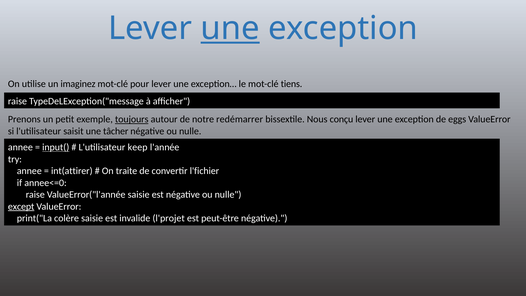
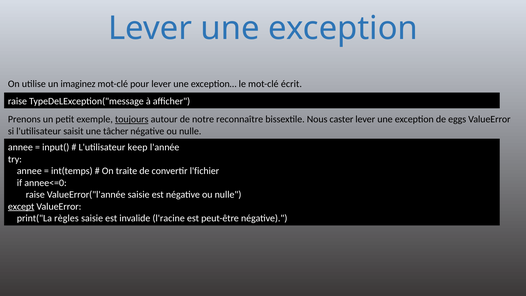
une at (230, 28) underline: present -> none
tiens: tiens -> écrit
redémarrer: redémarrer -> reconnaître
conçu: conçu -> caster
input( underline: present -> none
int(attirer: int(attirer -> int(temps
colère: colère -> règles
l'projet: l'projet -> l'racine
